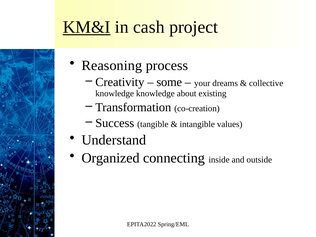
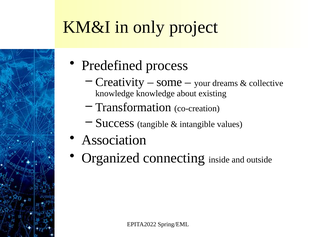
KM&I underline: present -> none
cash: cash -> only
Reasoning: Reasoning -> Predefined
Understand: Understand -> Association
